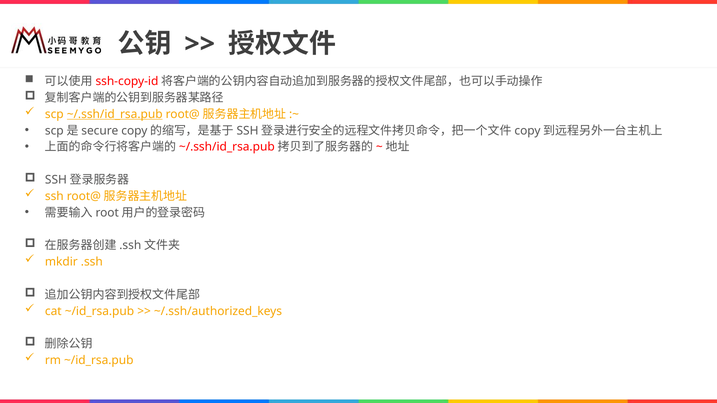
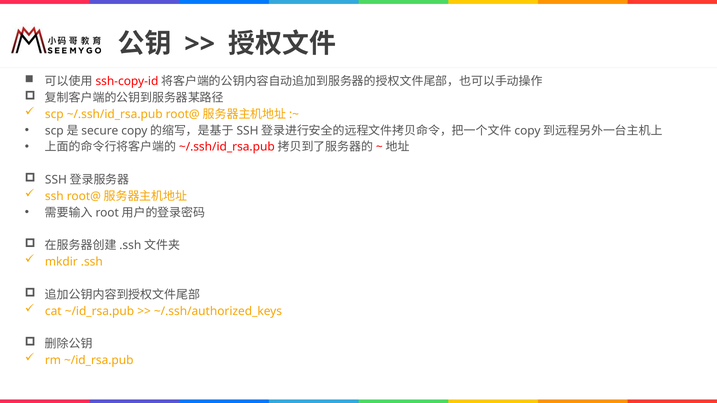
~/.ssh/id_rsa.pub underline: present -> none
